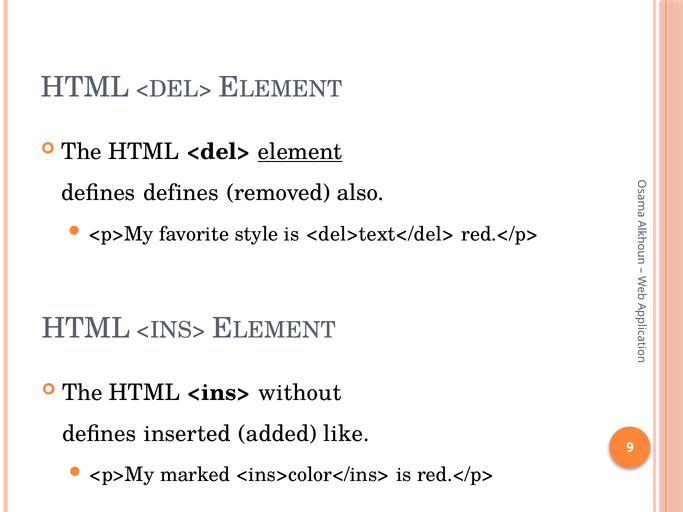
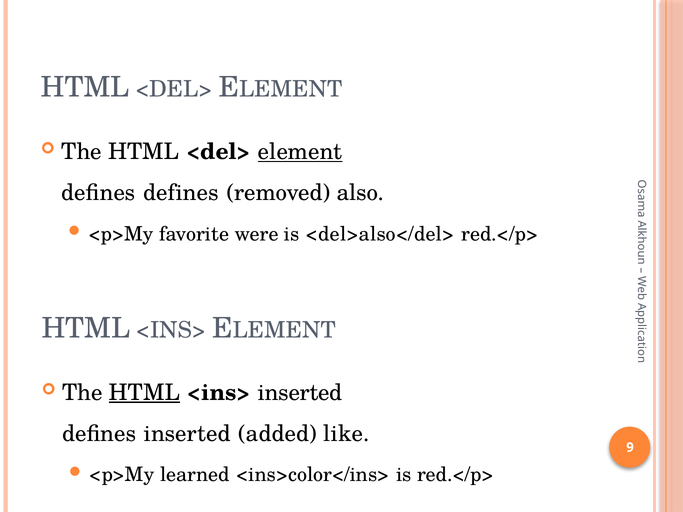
style: style -> were
<del>text</del>: <del>text</del> -> <del>also</del>
HTML at (144, 393) underline: none -> present
<ins> without: without -> inserted
marked: marked -> learned
